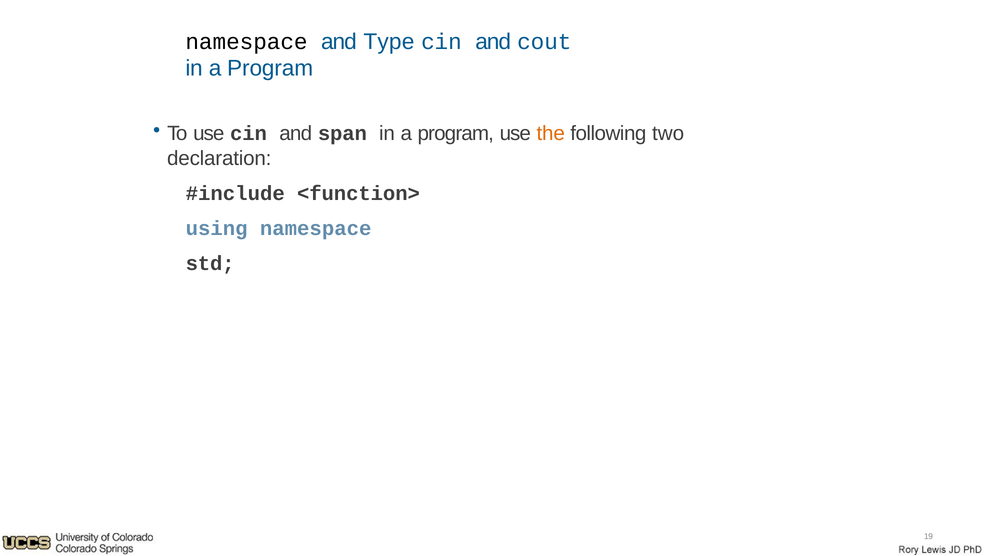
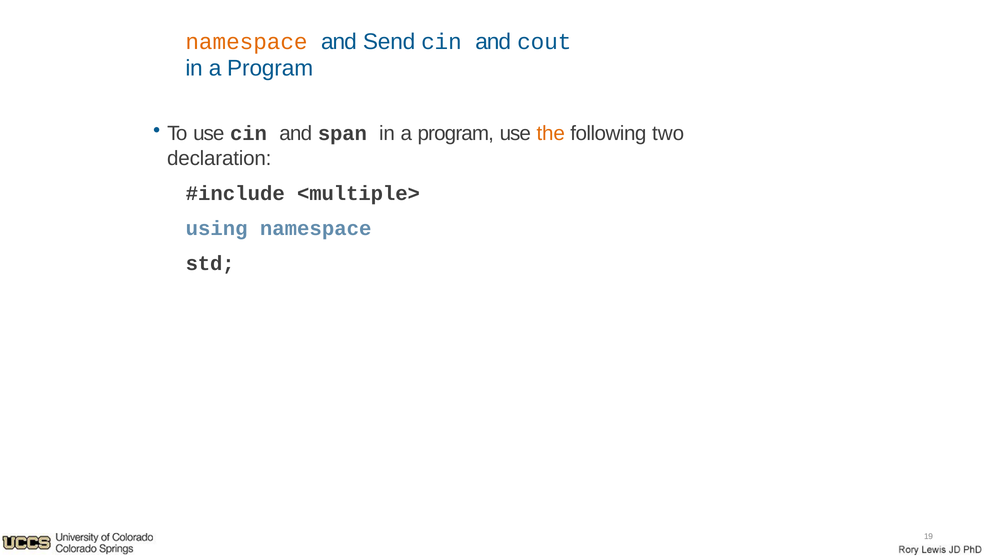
namespace at (246, 42) colour: black -> orange
Type: Type -> Send
<function>: <function> -> <multiple>
